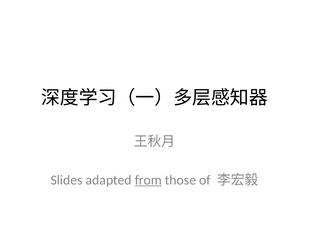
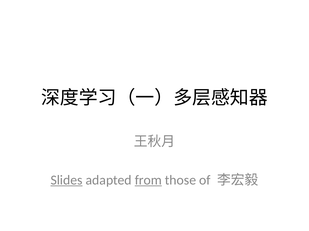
Slides underline: none -> present
